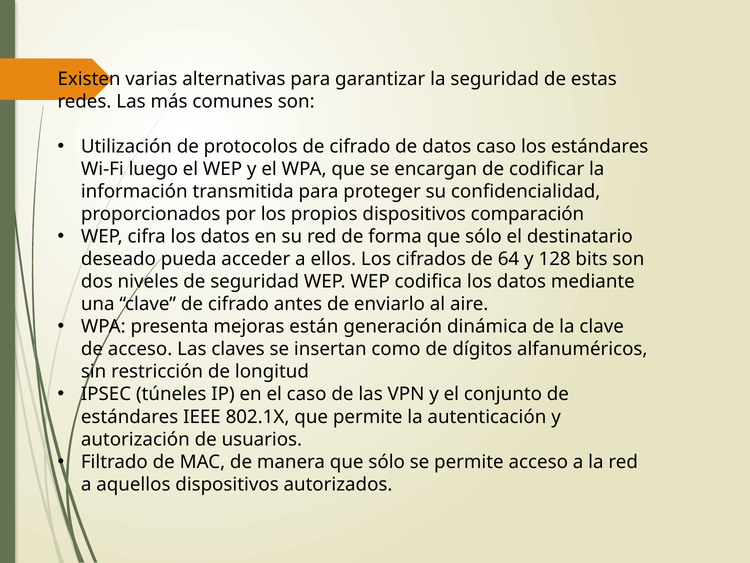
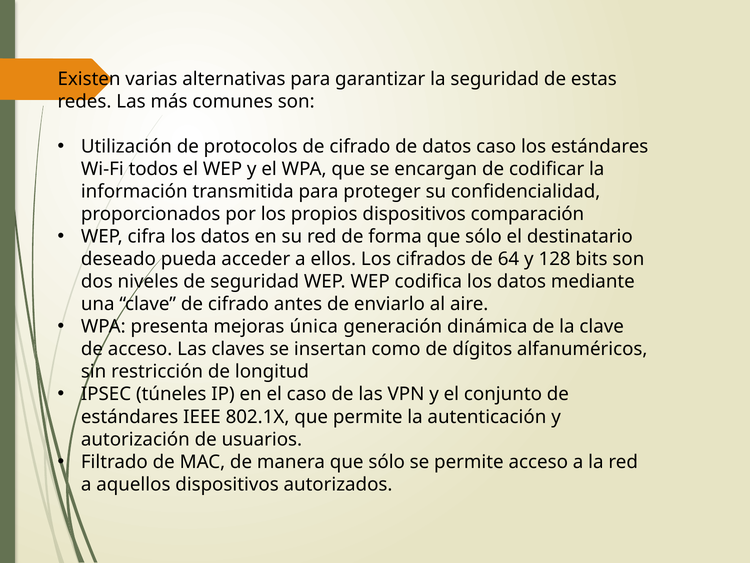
luego: luego -> todos
están: están -> única
